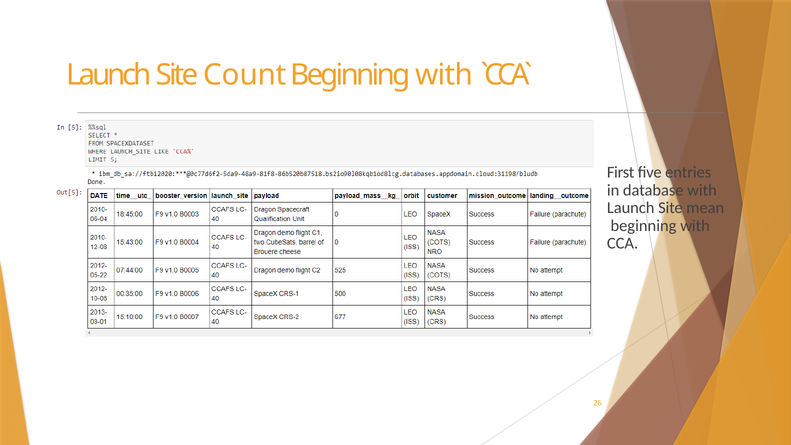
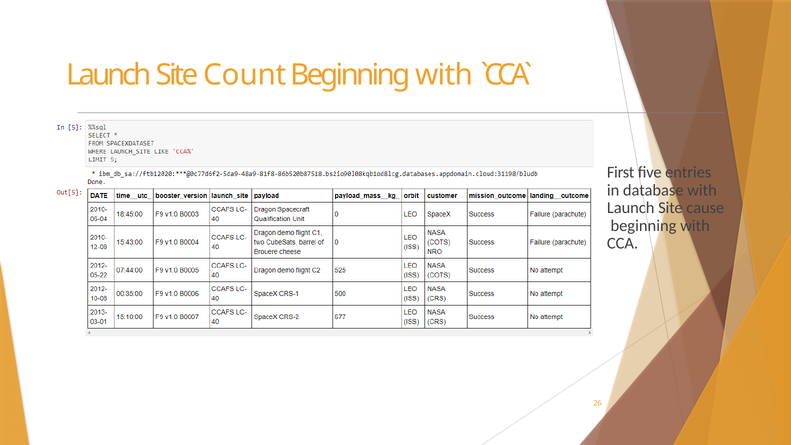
mean: mean -> cause
